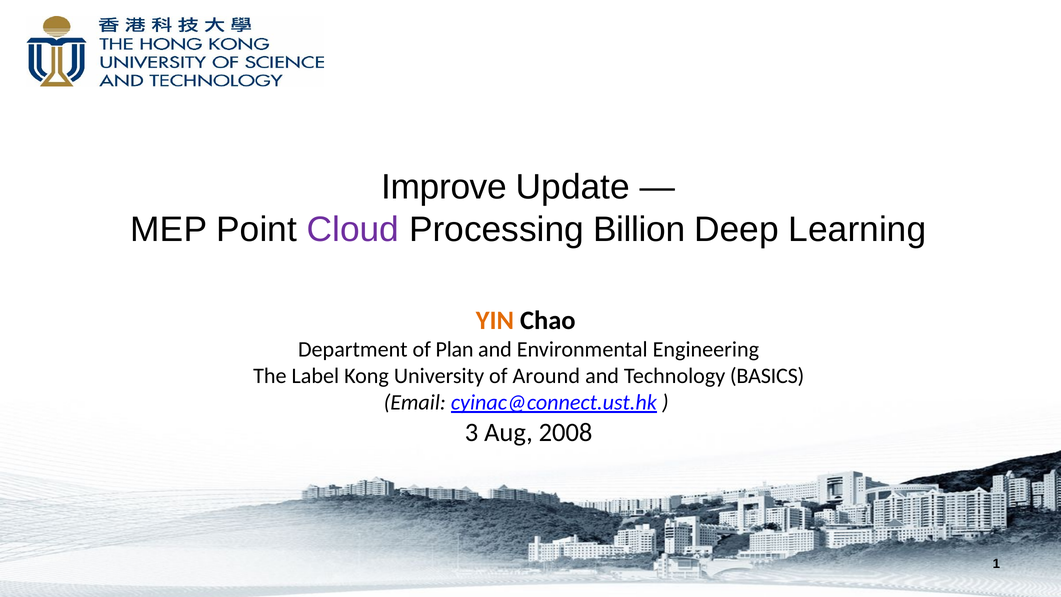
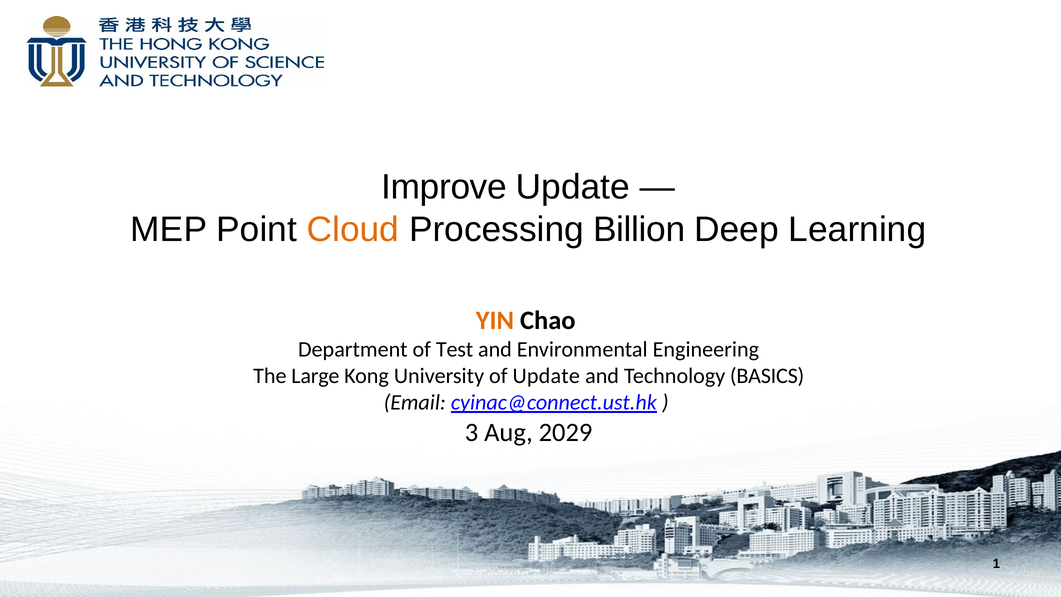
Cloud colour: purple -> orange
Plan: Plan -> Test
Label: Label -> Large
of Around: Around -> Update
2008: 2008 -> 2029
